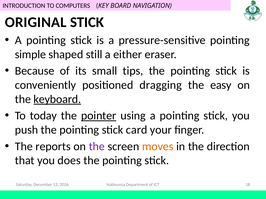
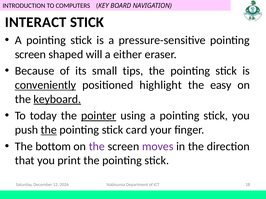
ORIGINAL: ORIGINAL -> INTERACT
simple at (30, 54): simple -> screen
still: still -> will
conveniently underline: none -> present
dragging: dragging -> highlight
the at (49, 130) underline: none -> present
reports: reports -> bottom
moves colour: orange -> purple
does: does -> print
